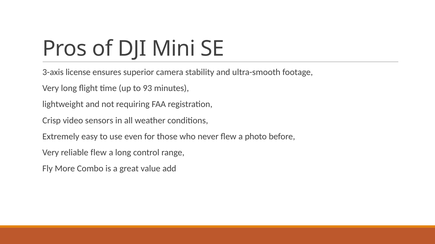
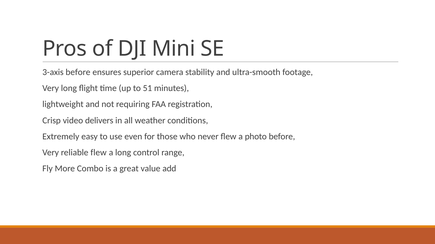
3-axis license: license -> before
93: 93 -> 51
sensors: sensors -> delivers
